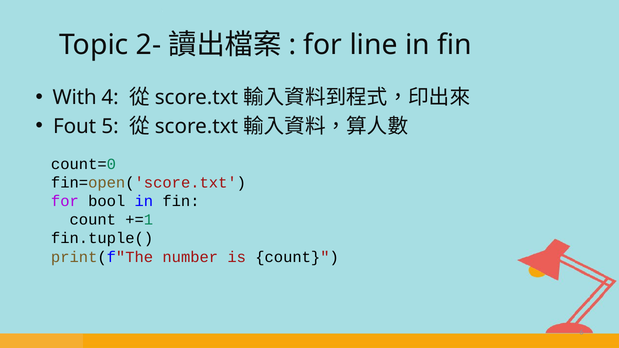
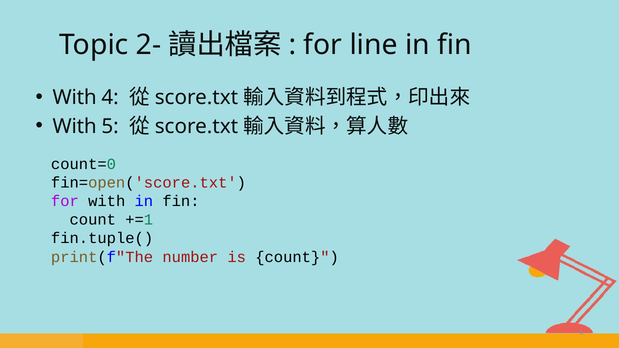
Fout at (75, 126): Fout -> With
for bool: bool -> with
